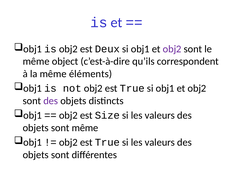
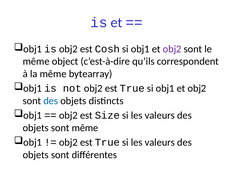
Deux: Deux -> Cosh
éléments: éléments -> bytearray
des at (51, 101) colour: purple -> blue
